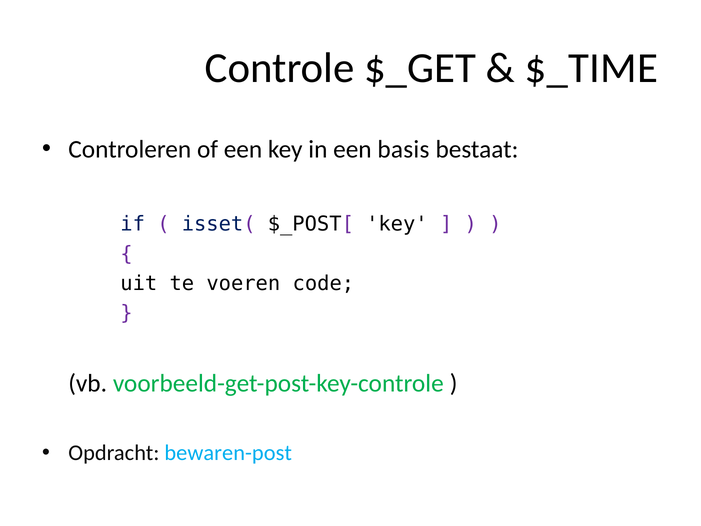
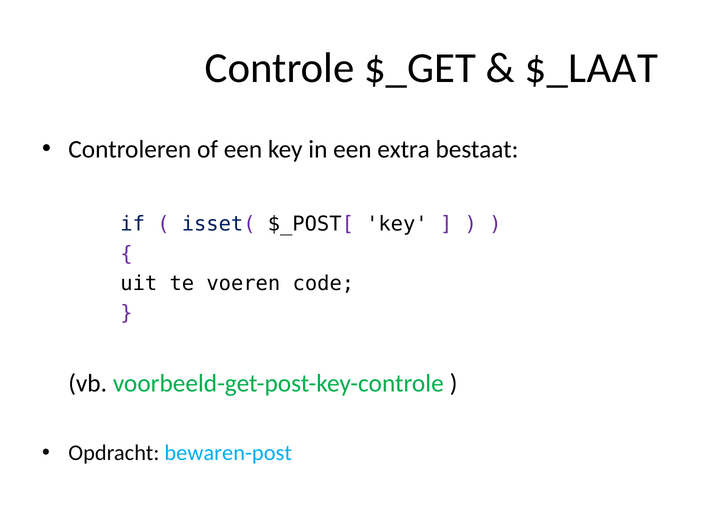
$_TIME: $_TIME -> $_LAAT
basis: basis -> extra
